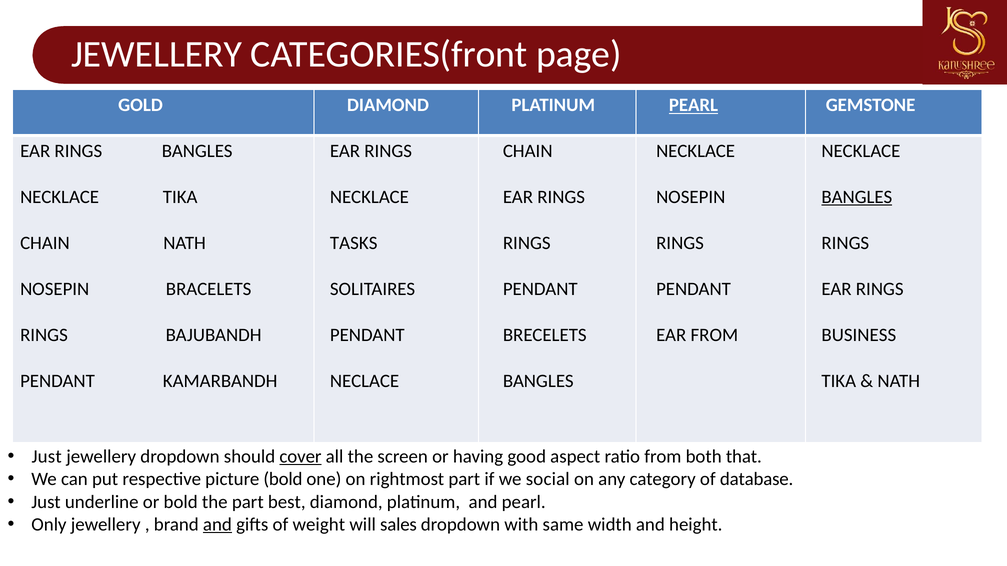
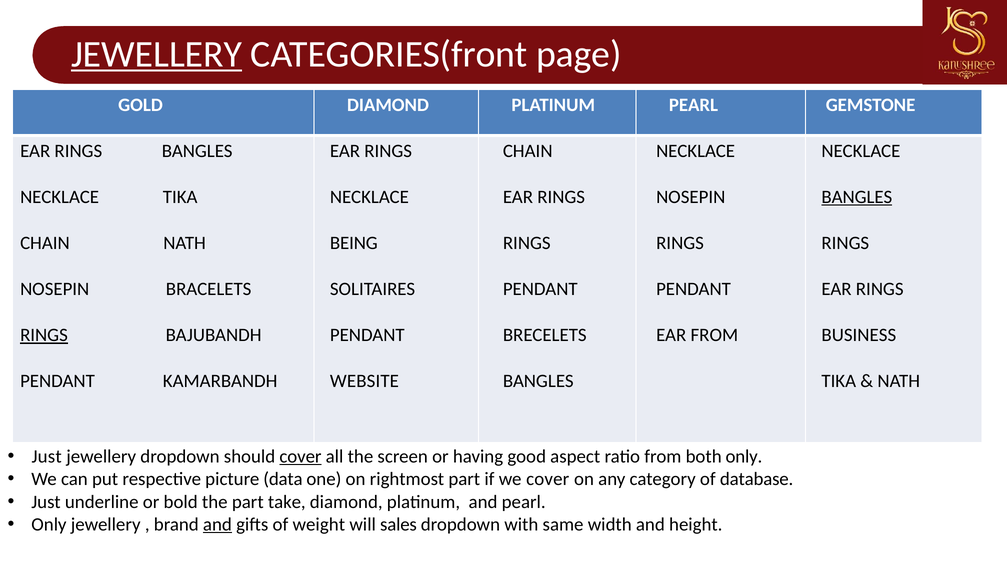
JEWELLERY at (156, 54) underline: none -> present
PEARL at (693, 105) underline: present -> none
TASKS: TASKS -> BEING
RINGS at (44, 335) underline: none -> present
NECLACE: NECLACE -> WEBSITE
both that: that -> only
picture bold: bold -> data
we social: social -> cover
best: best -> take
